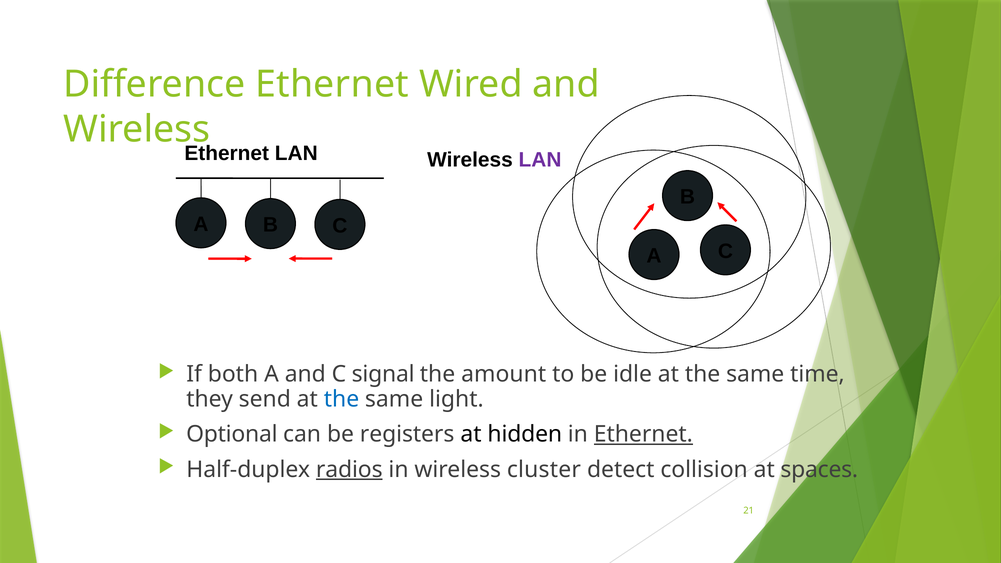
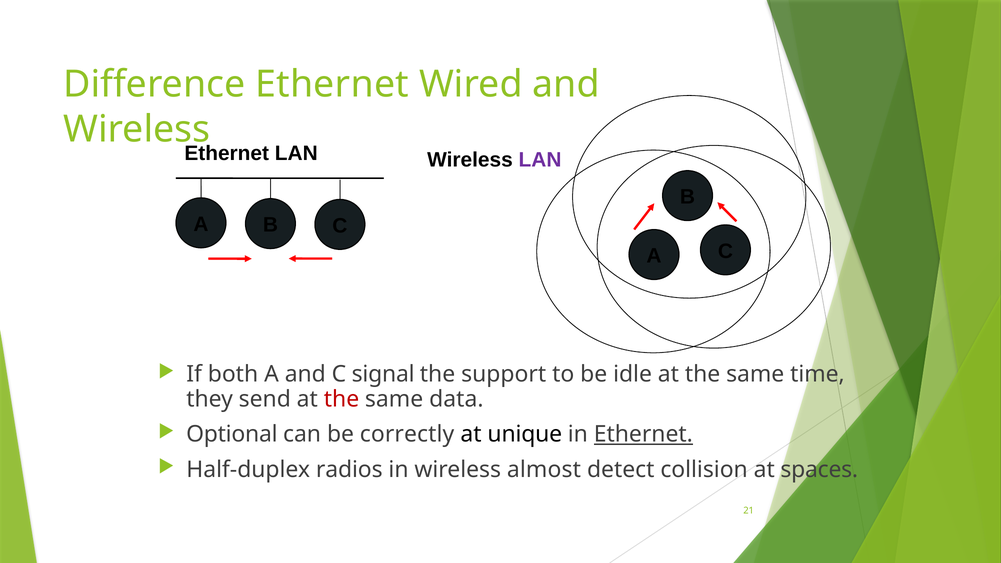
amount: amount -> support
the at (342, 399) colour: blue -> red
light: light -> data
registers: registers -> correctly
hidden: hidden -> unique
radios underline: present -> none
cluster: cluster -> almost
